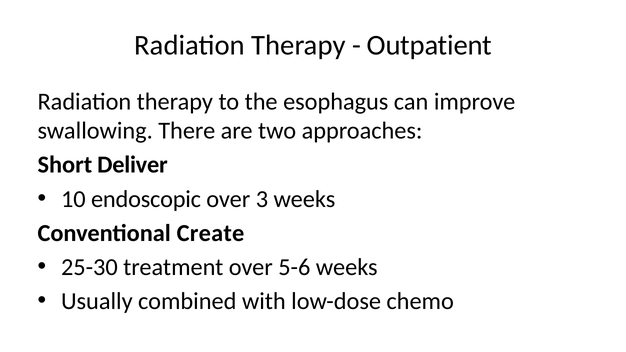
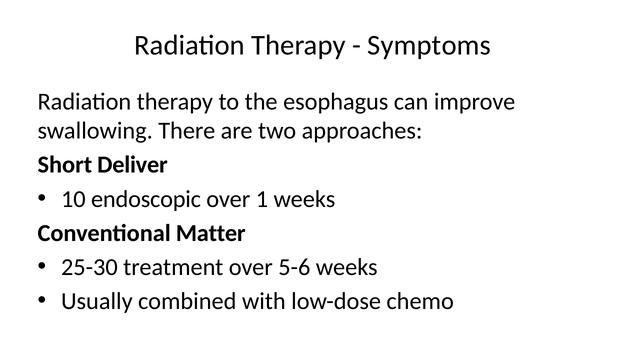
Outpatient: Outpatient -> Symptoms
3: 3 -> 1
Create: Create -> Matter
